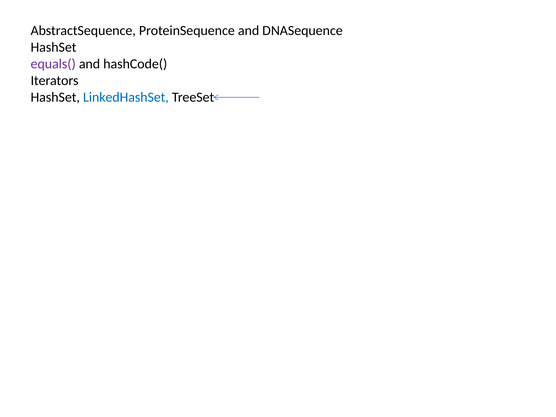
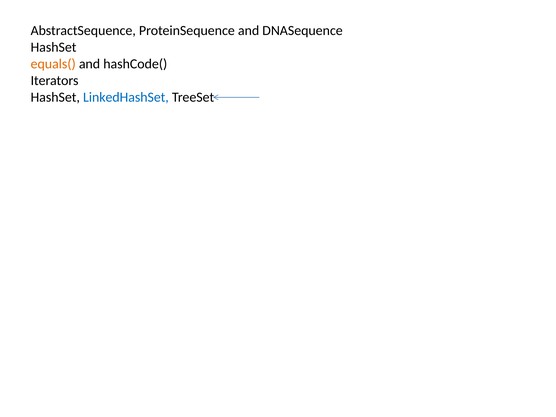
equals( colour: purple -> orange
